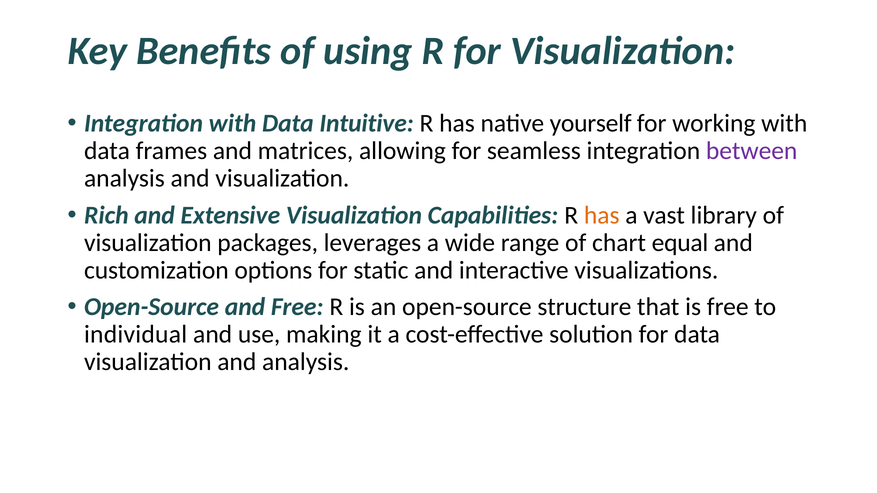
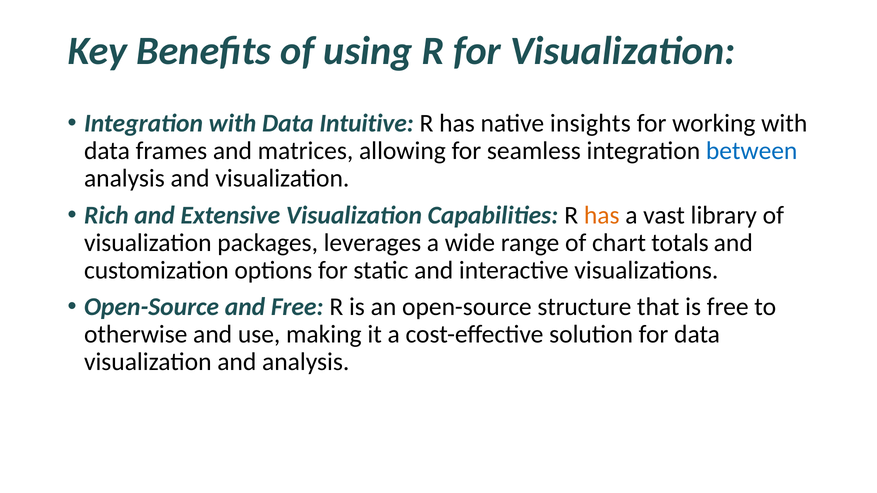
yourself: yourself -> insights
between colour: purple -> blue
equal: equal -> totals
individual: individual -> otherwise
